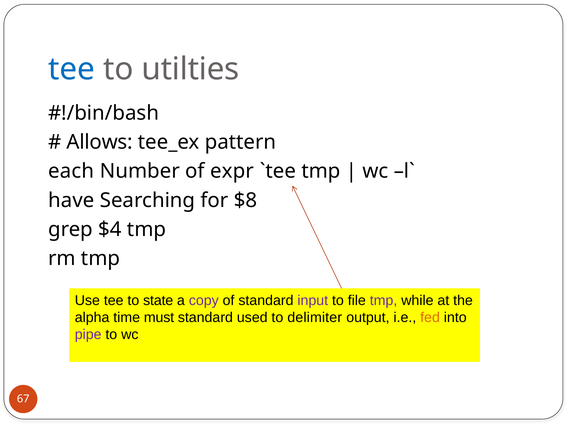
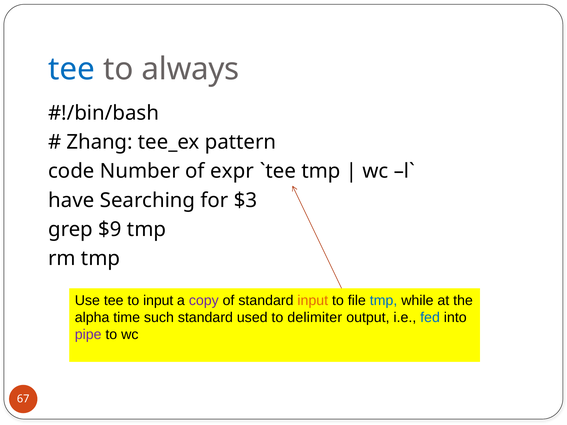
utilties: utilties -> always
Allows: Allows -> Zhang
each: each -> code
$8: $8 -> $3
$4: $4 -> $9
to state: state -> input
input at (313, 301) colour: purple -> orange
tmp at (384, 301) colour: purple -> blue
must: must -> such
fed colour: orange -> blue
